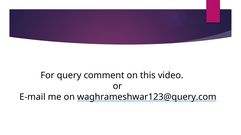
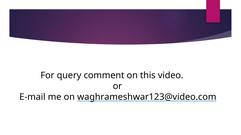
waghrameshwar123@query.com: waghrameshwar123@query.com -> waghrameshwar123@video.com
